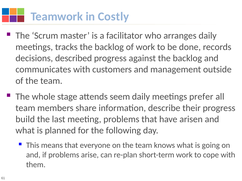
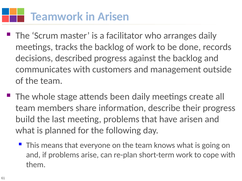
in Costly: Costly -> Arisen
seem: seem -> been
prefer: prefer -> create
